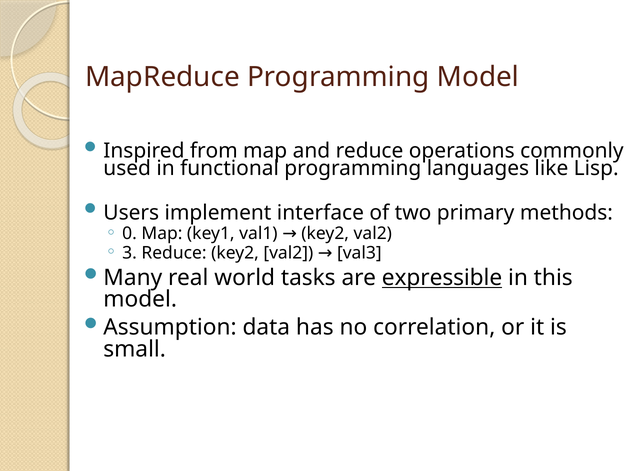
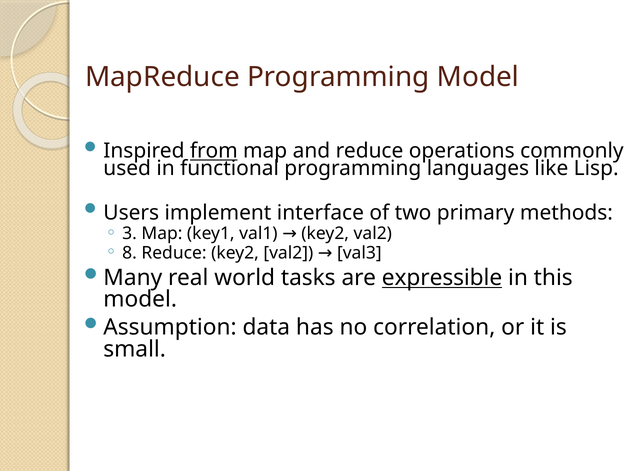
from underline: none -> present
0: 0 -> 3
3: 3 -> 8
